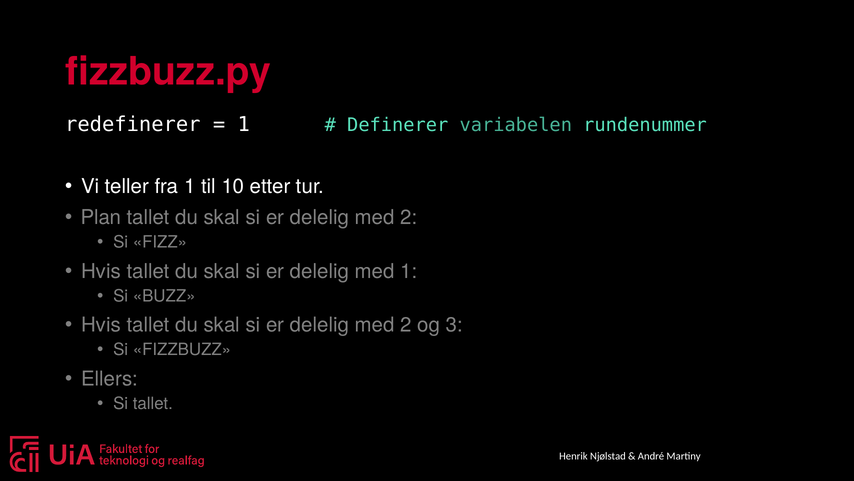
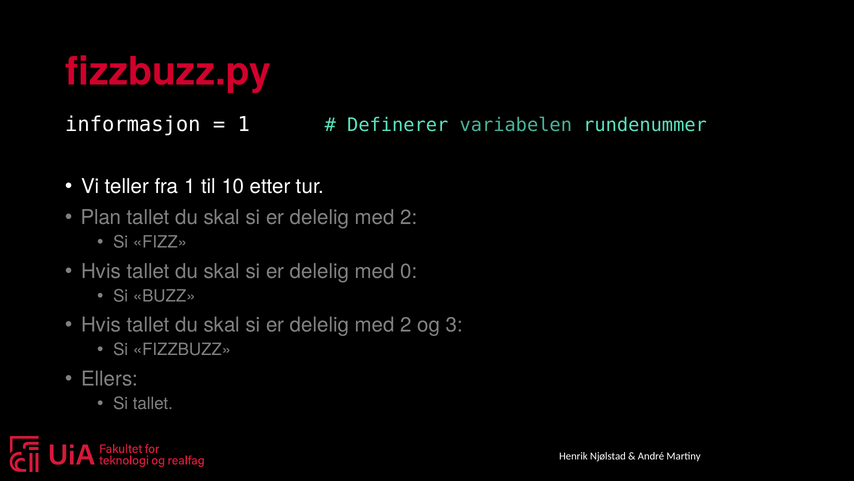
redefinerer: redefinerer -> informasjon
med 1: 1 -> 0
